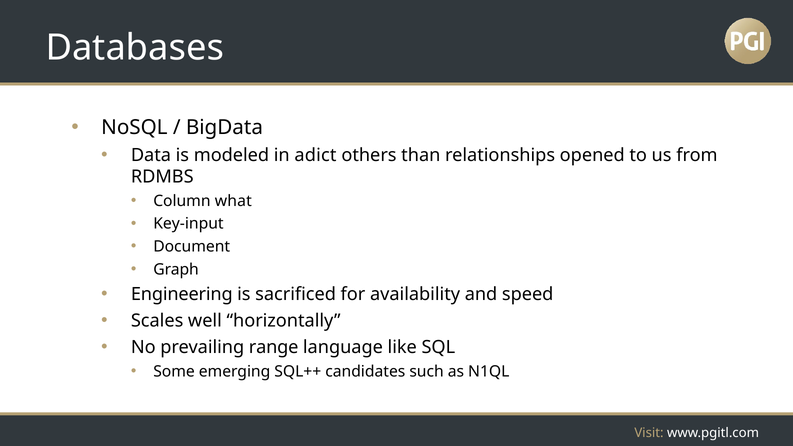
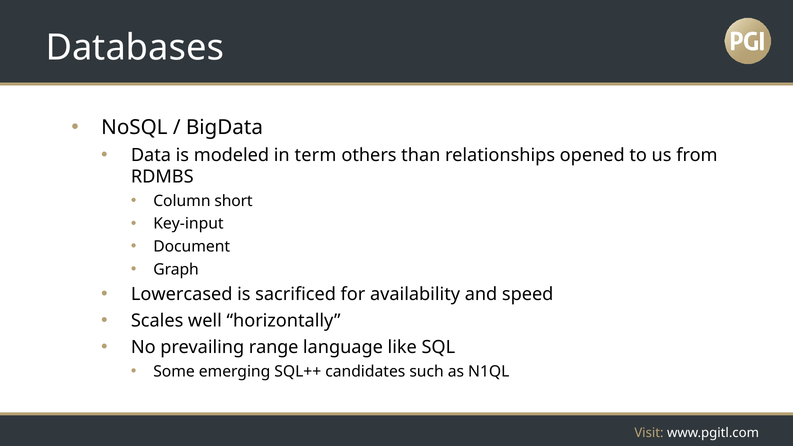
adict: adict -> term
what: what -> short
Engineering: Engineering -> Lowercased
